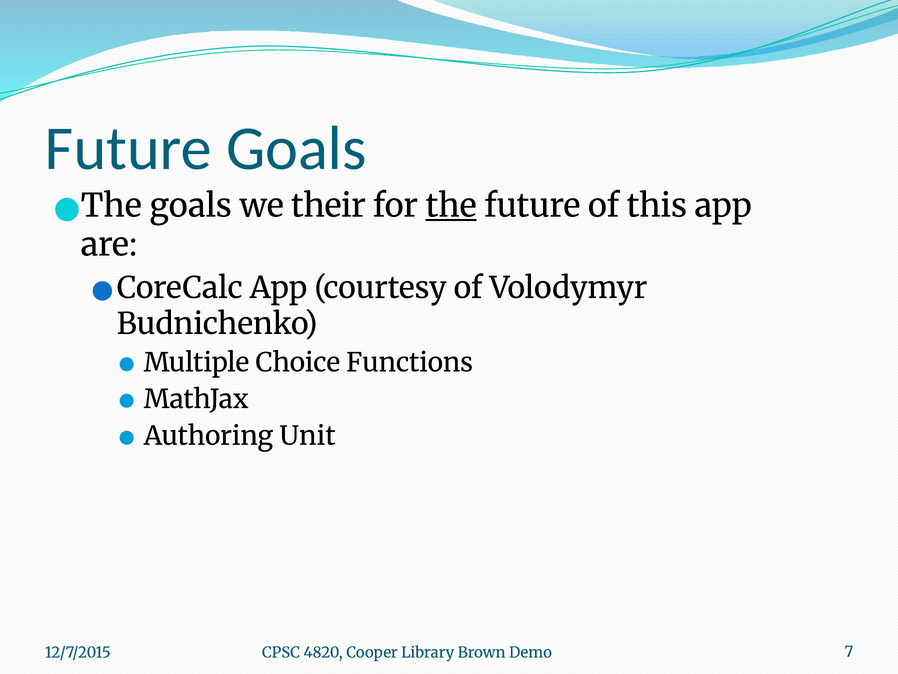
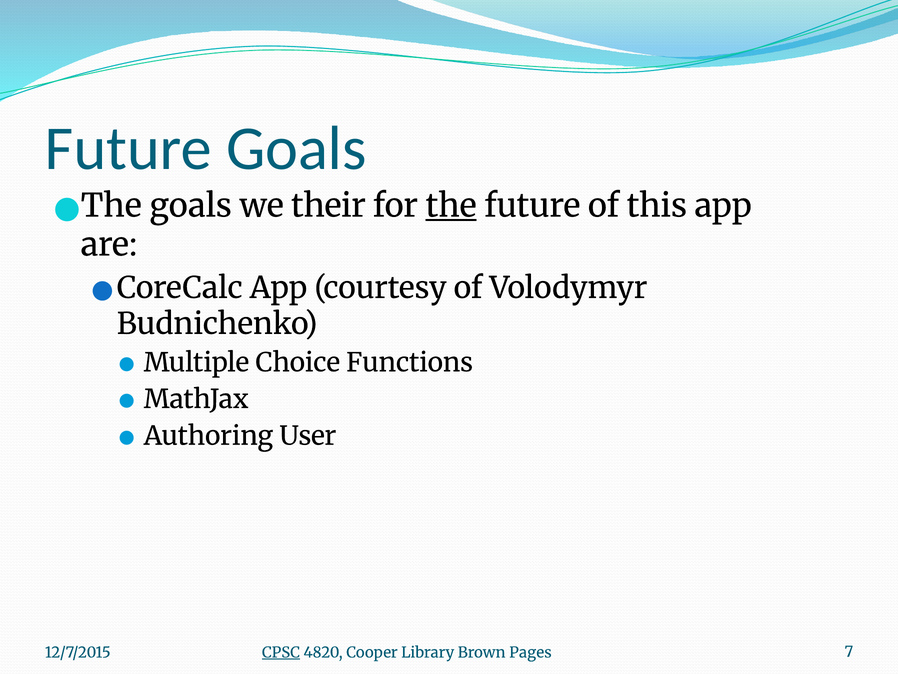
Unit: Unit -> User
CPSC underline: none -> present
Demo: Demo -> Pages
